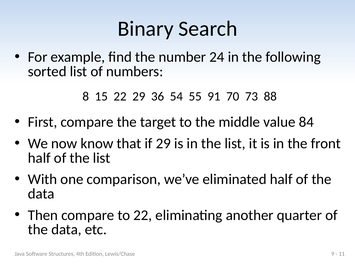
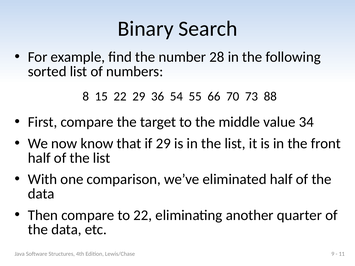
24: 24 -> 28
91: 91 -> 66
84: 84 -> 34
